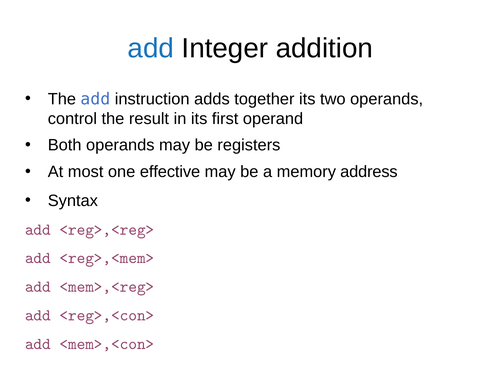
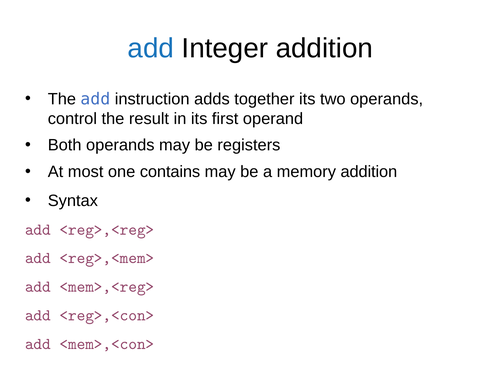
effective: effective -> contains
memory address: address -> addition
